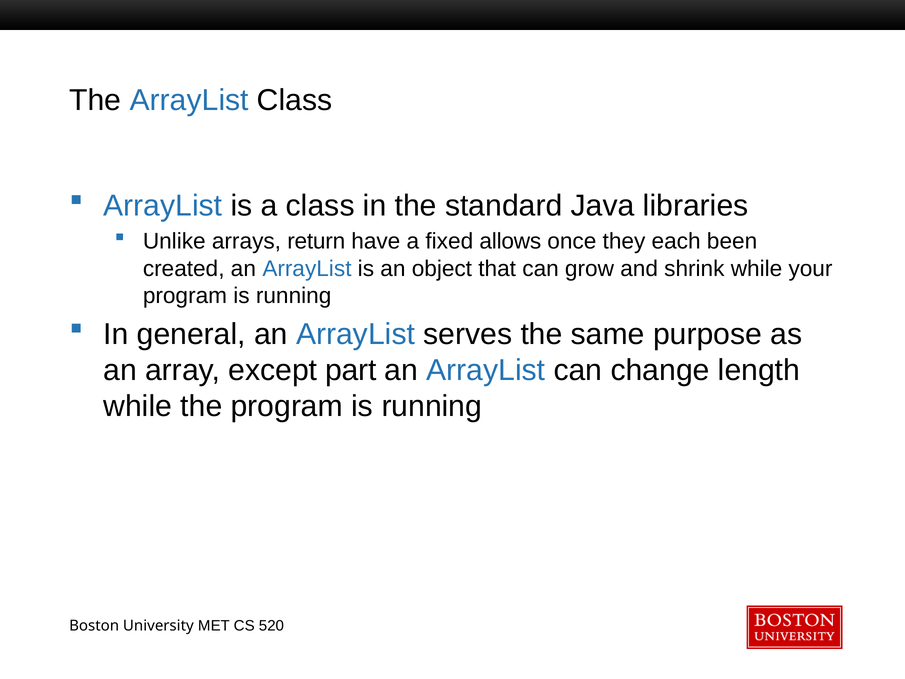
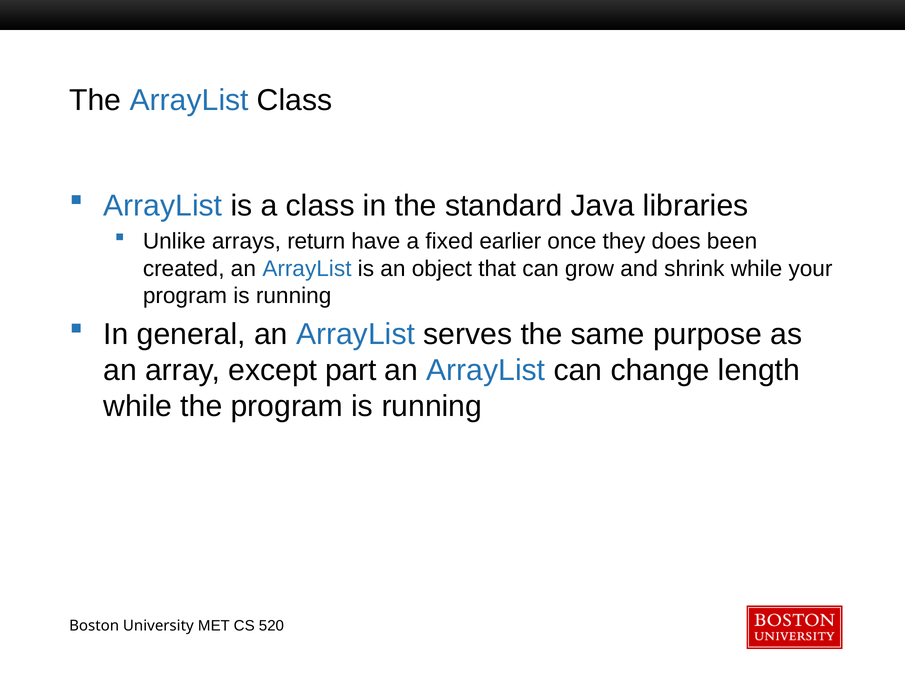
allows: allows -> earlier
each: each -> does
